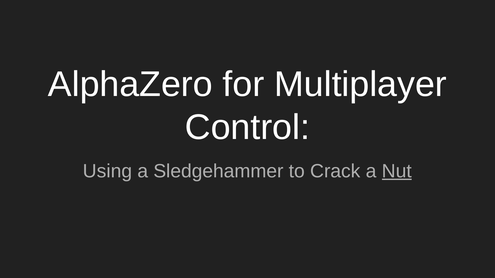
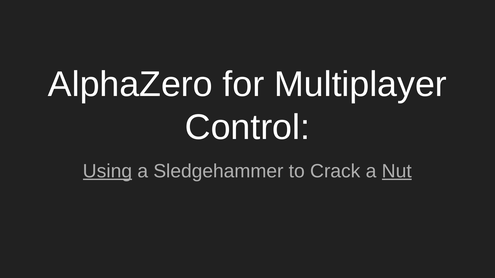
Using underline: none -> present
